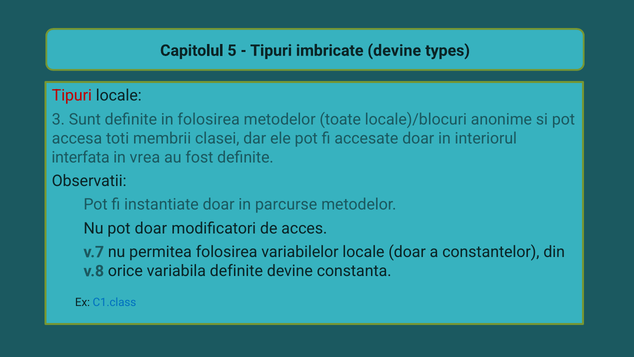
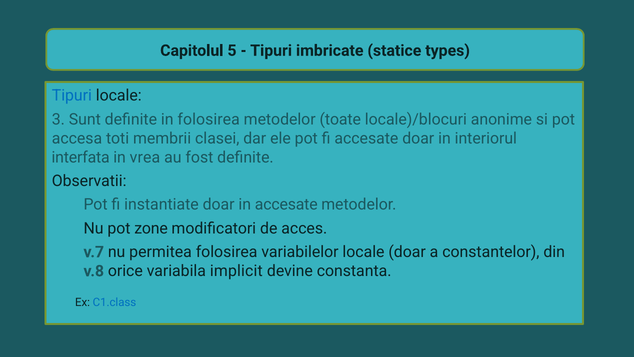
imbricate devine: devine -> statice
Tipuri at (72, 96) colour: red -> blue
in parcurse: parcurse -> accesate
pot doar: doar -> zone
variabila definite: definite -> implicit
